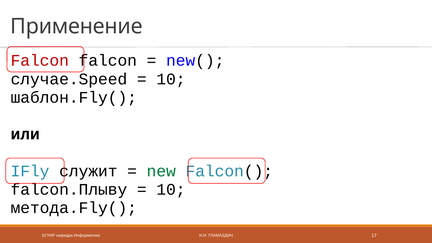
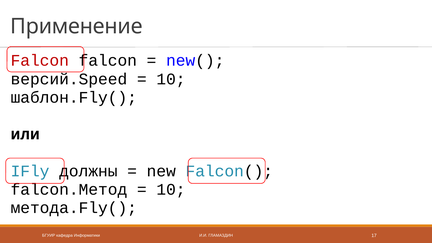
случае.Speed: случае.Speed -> версий.Speed
служит: служит -> должны
new colour: green -> black
falcon.Плыву: falcon.Плыву -> falcon.Метод
